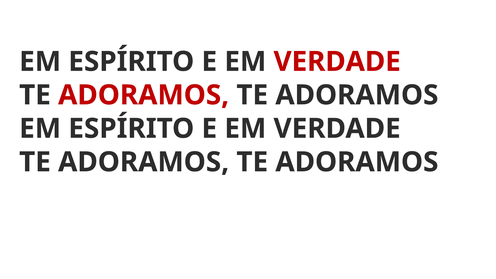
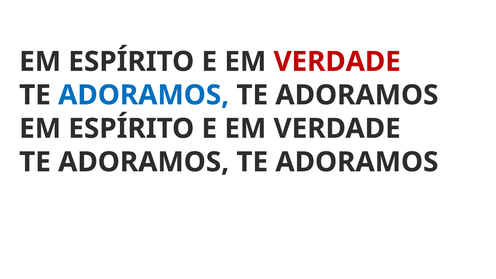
ADORAMOS at (144, 95) colour: red -> blue
